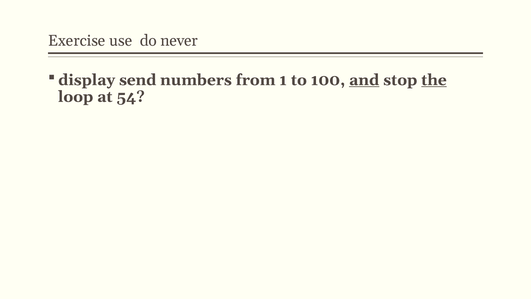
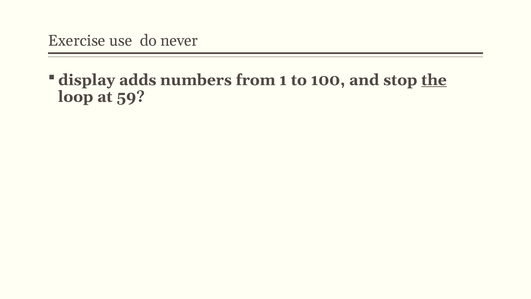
send: send -> adds
and underline: present -> none
54: 54 -> 59
